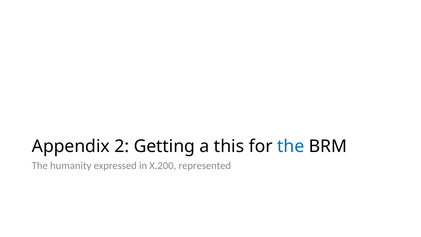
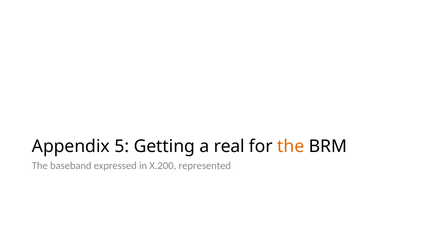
2: 2 -> 5
this: this -> real
the at (291, 146) colour: blue -> orange
humanity: humanity -> baseband
